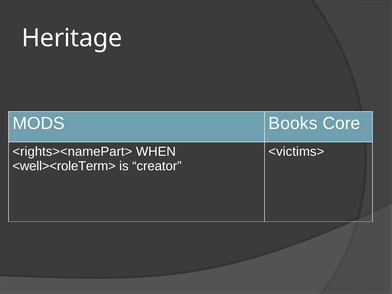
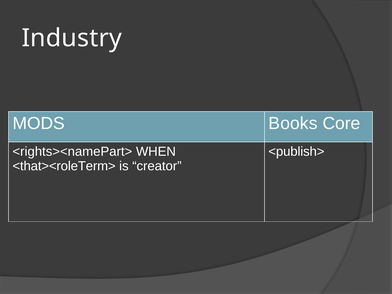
Heritage: Heritage -> Industry
<victims>: <victims> -> <publish>
<well><roleTerm>: <well><roleTerm> -> <that><roleTerm>
